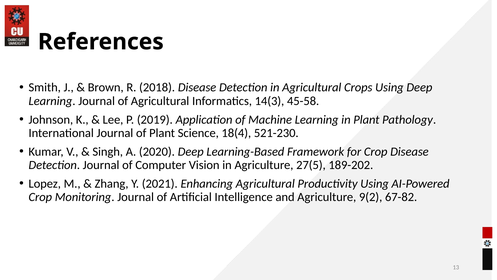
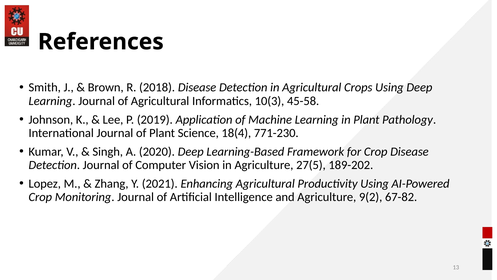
14(3: 14(3 -> 10(3
521-230: 521-230 -> 771-230
